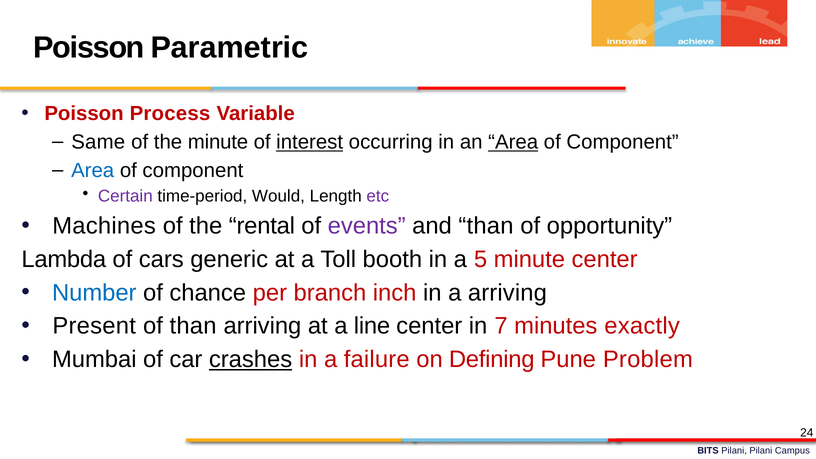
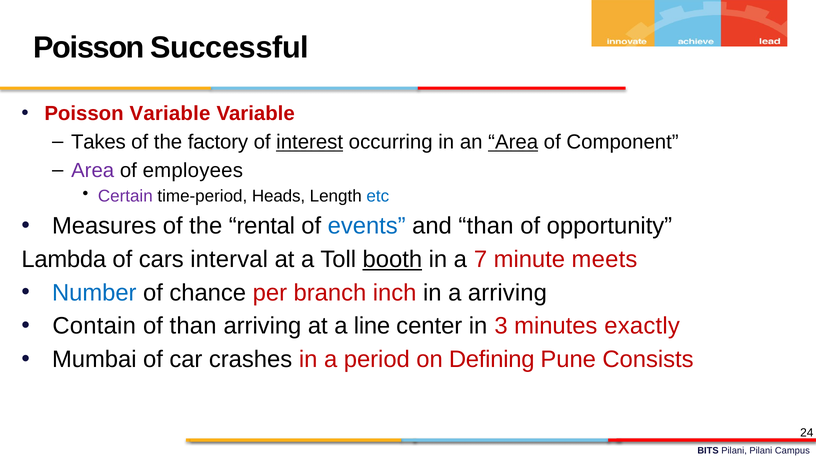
Parametric: Parametric -> Successful
Poisson Process: Process -> Variable
Same: Same -> Takes
the minute: minute -> factory
Area at (93, 171) colour: blue -> purple
component at (193, 171): component -> employees
Would: Would -> Heads
etc colour: purple -> blue
Machines: Machines -> Measures
events colour: purple -> blue
generic: generic -> interval
booth underline: none -> present
5: 5 -> 7
minute center: center -> meets
Present: Present -> Contain
7: 7 -> 3
crashes underline: present -> none
failure: failure -> period
Problem: Problem -> Consists
